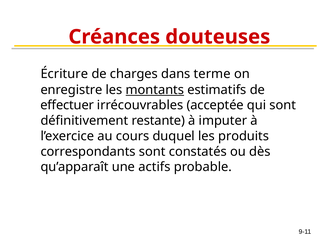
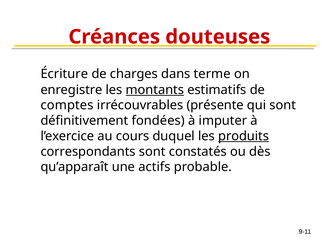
effectuer: effectuer -> comptes
acceptée: acceptée -> présente
restante: restante -> fondées
produits underline: none -> present
